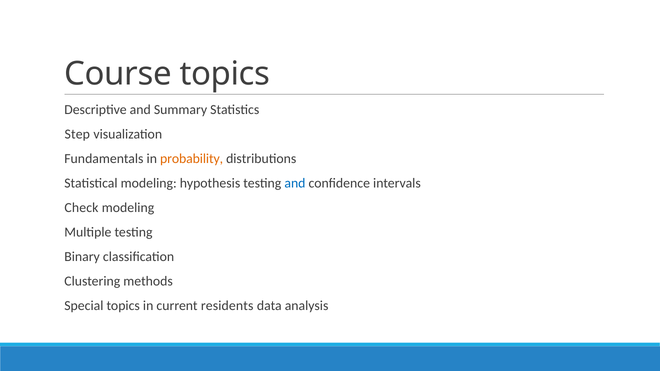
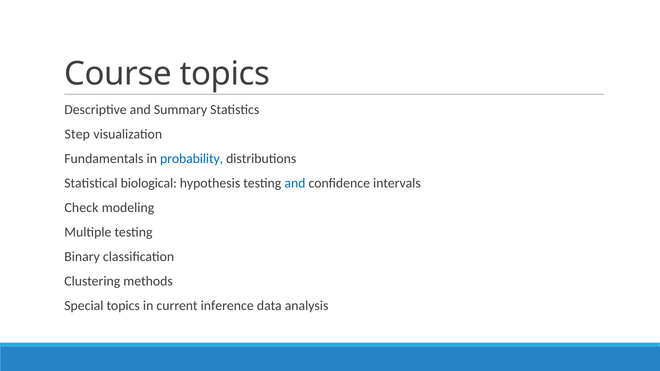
probability colour: orange -> blue
Statistical modeling: modeling -> biological
residents: residents -> inference
